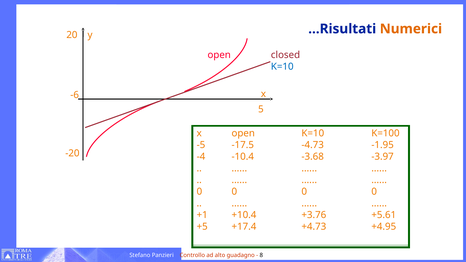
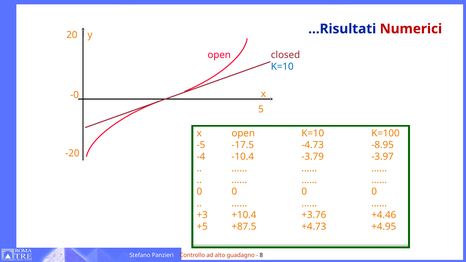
Numerici colour: orange -> red
-6: -6 -> -0
-1.95: -1.95 -> -8.95
-3.68: -3.68 -> -3.79
+1: +1 -> +3
+5.61: +5.61 -> +4.46
+17.4: +17.4 -> +87.5
